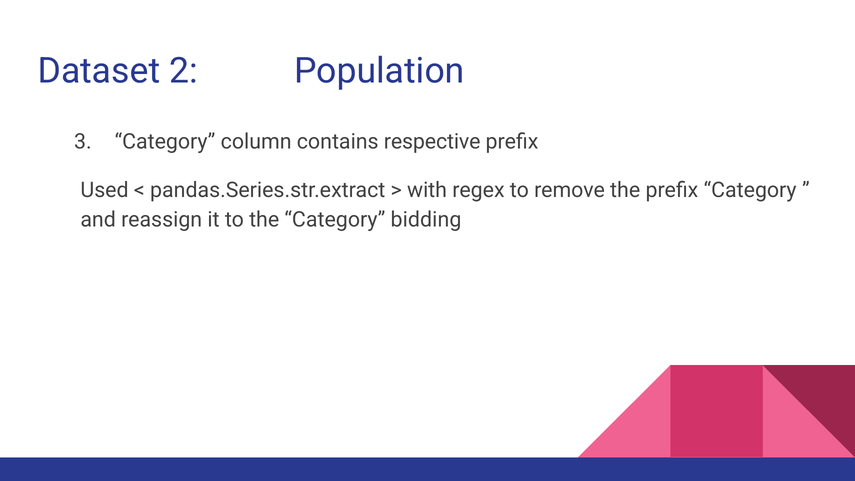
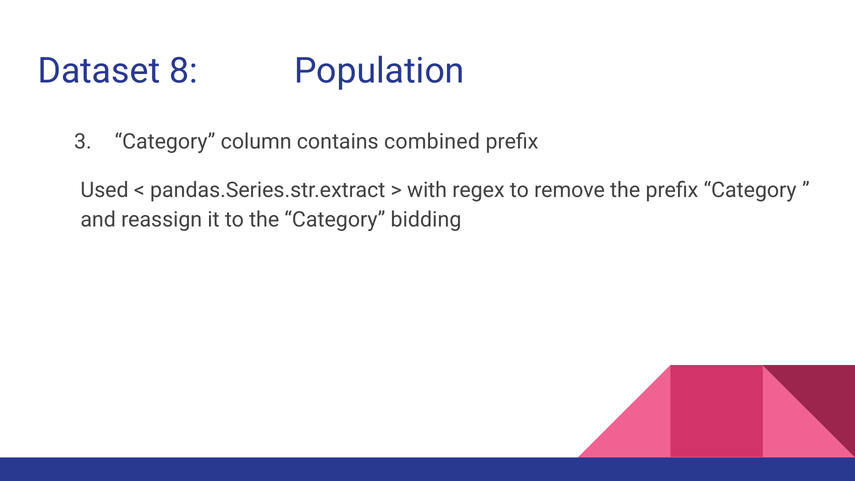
2: 2 -> 8
respective: respective -> combined
